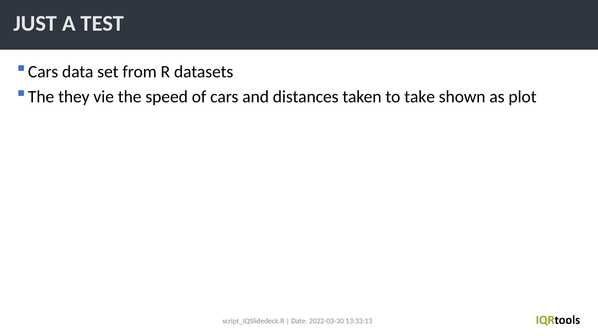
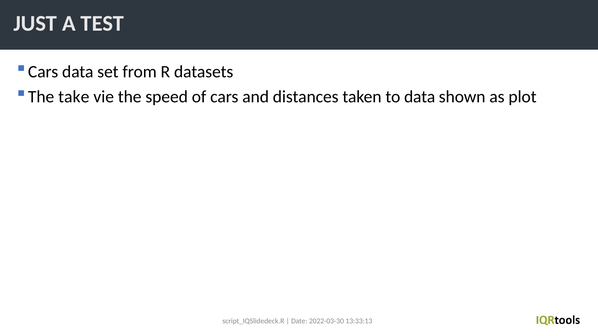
they: they -> take
to take: take -> data
